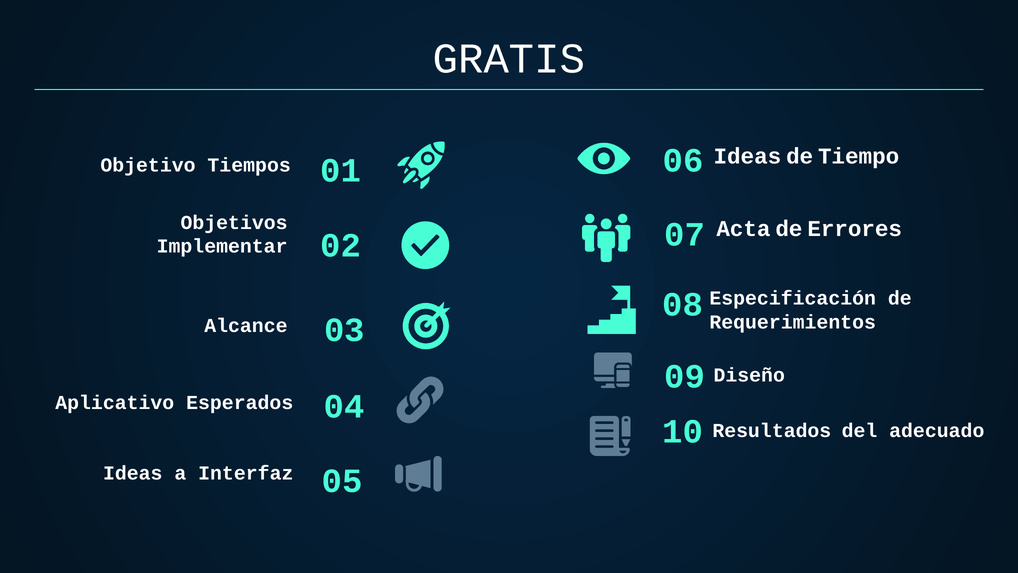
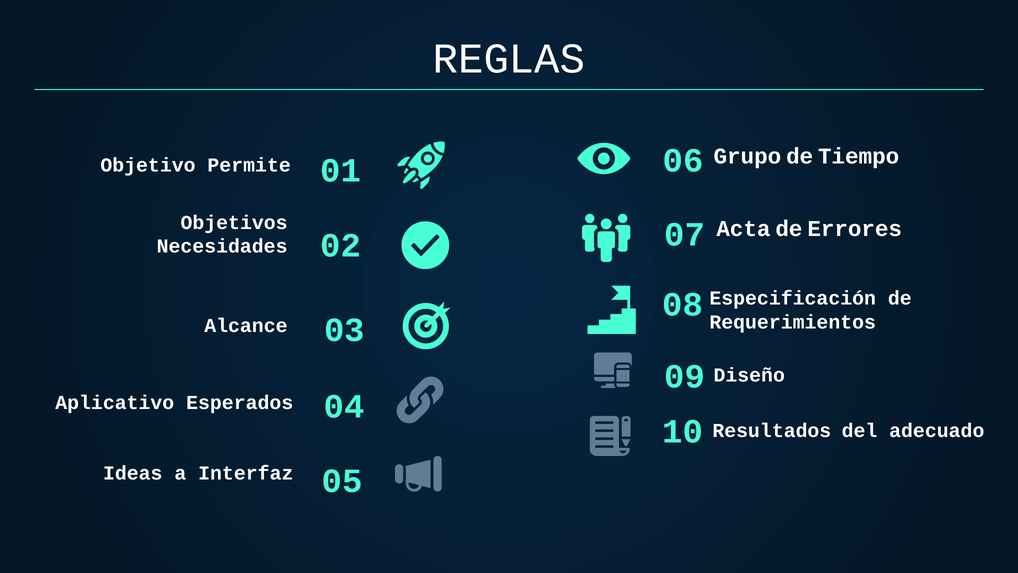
GRATIS: GRATIS -> REGLAS
Ideas at (747, 156): Ideas -> Grupo
Tiempos: Tiempos -> Permite
Implementar: Implementar -> Necesidades
